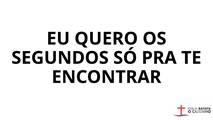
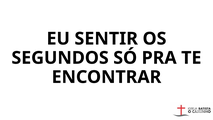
QUERO: QUERO -> SENTIR
